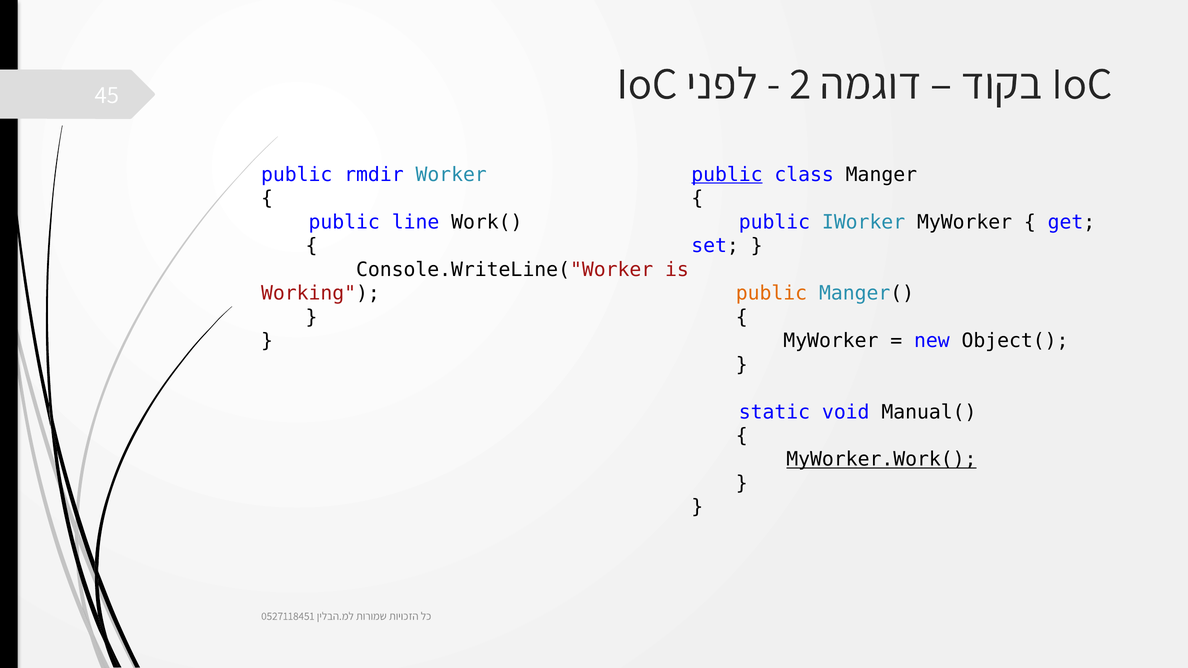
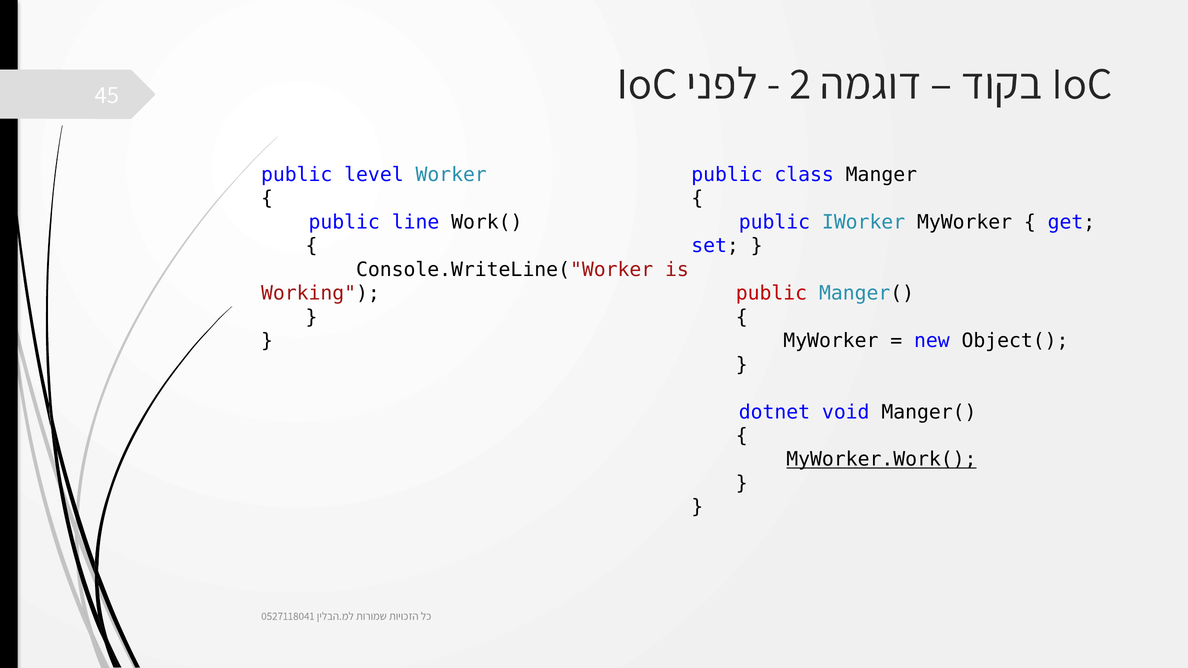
rmdir: rmdir -> level
public at (727, 175) underline: present -> none
public at (771, 293) colour: orange -> red
static: static -> dotnet
void Manual(: Manual( -> Manger(
0527118451: 0527118451 -> 0527118041
